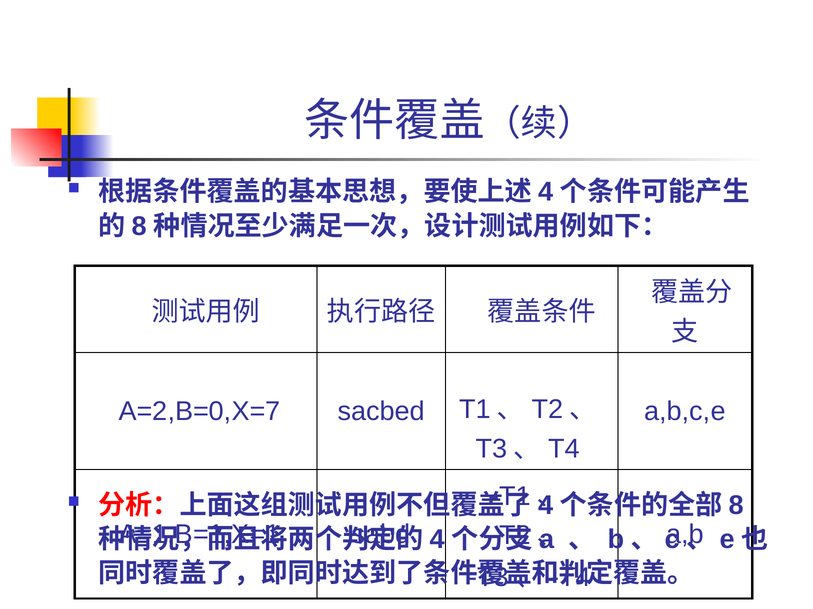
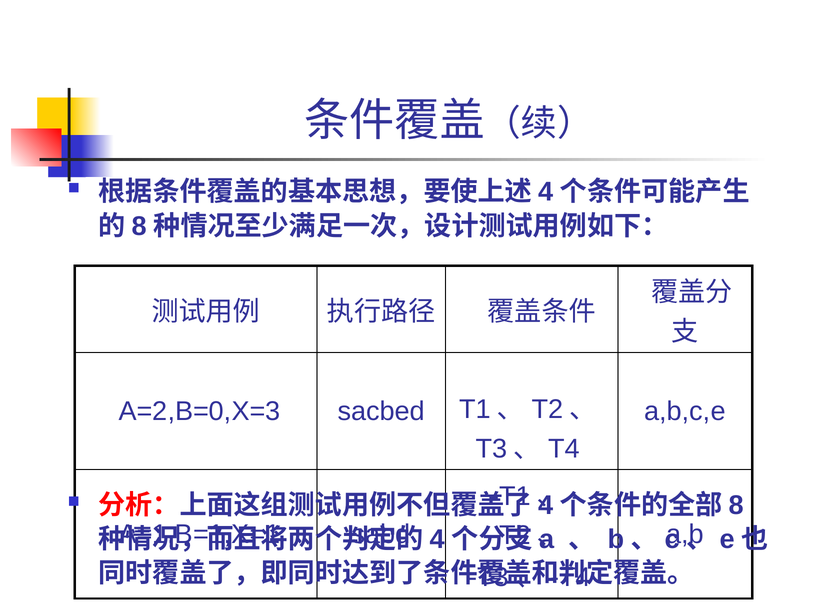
A=2,B=0,X=7: A=2,B=0,X=7 -> A=2,B=0,X=3
